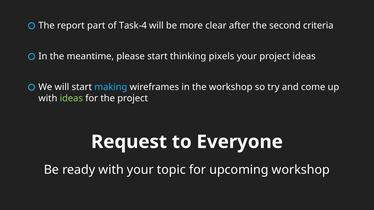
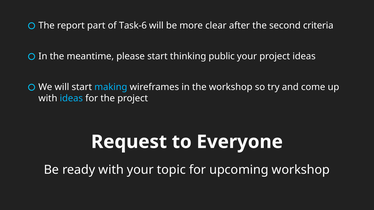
Task-4: Task-4 -> Task-6
pixels: pixels -> public
ideas at (71, 99) colour: light green -> light blue
